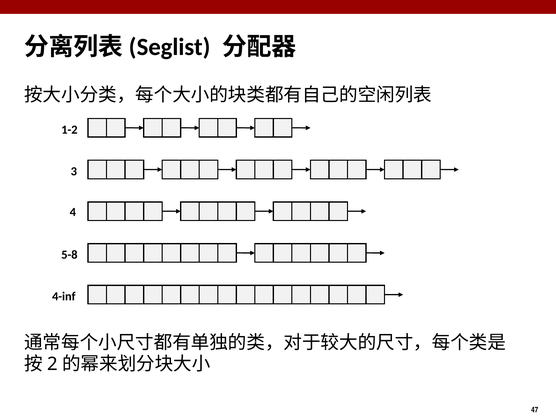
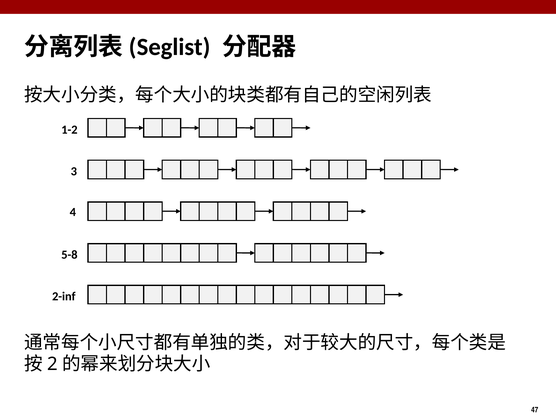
4-inf: 4-inf -> 2-inf
